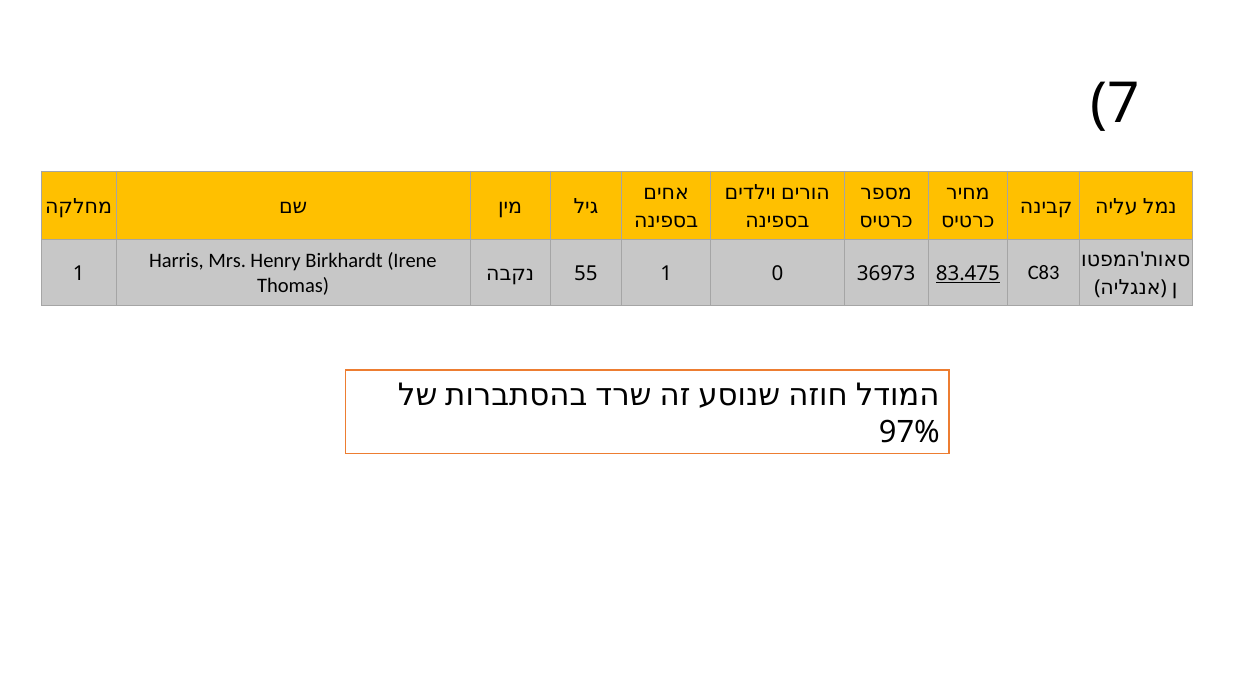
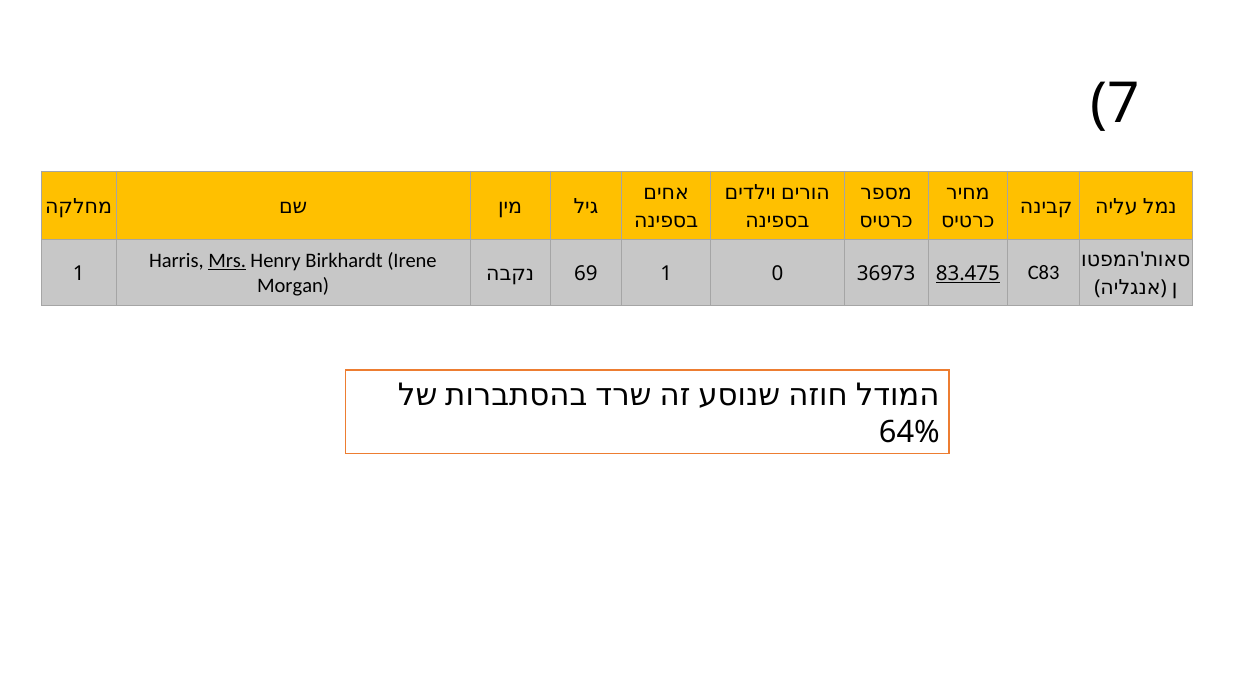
Mrs underline: none -> present
55: 55 -> 69
Thomas: Thomas -> Morgan
97%: 97% -> 64%
